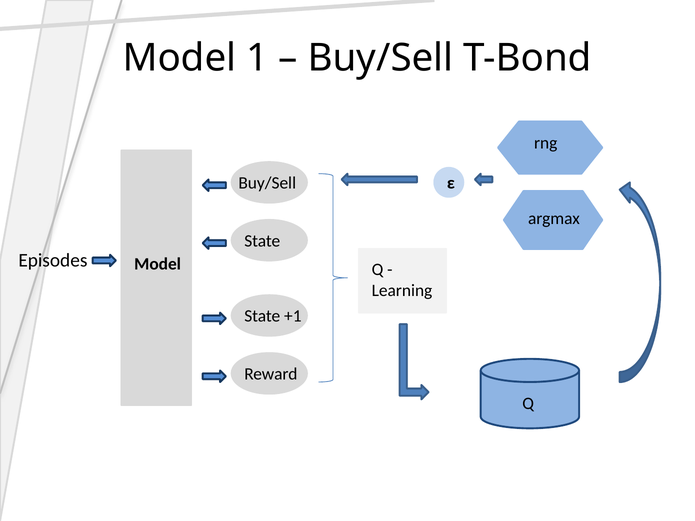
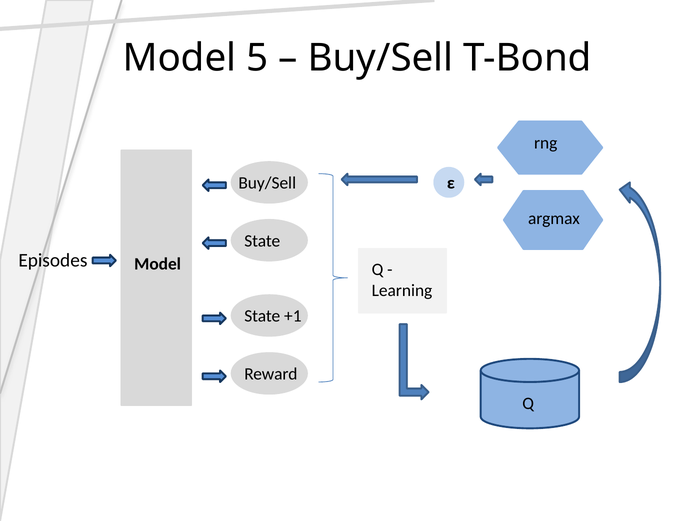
1: 1 -> 5
